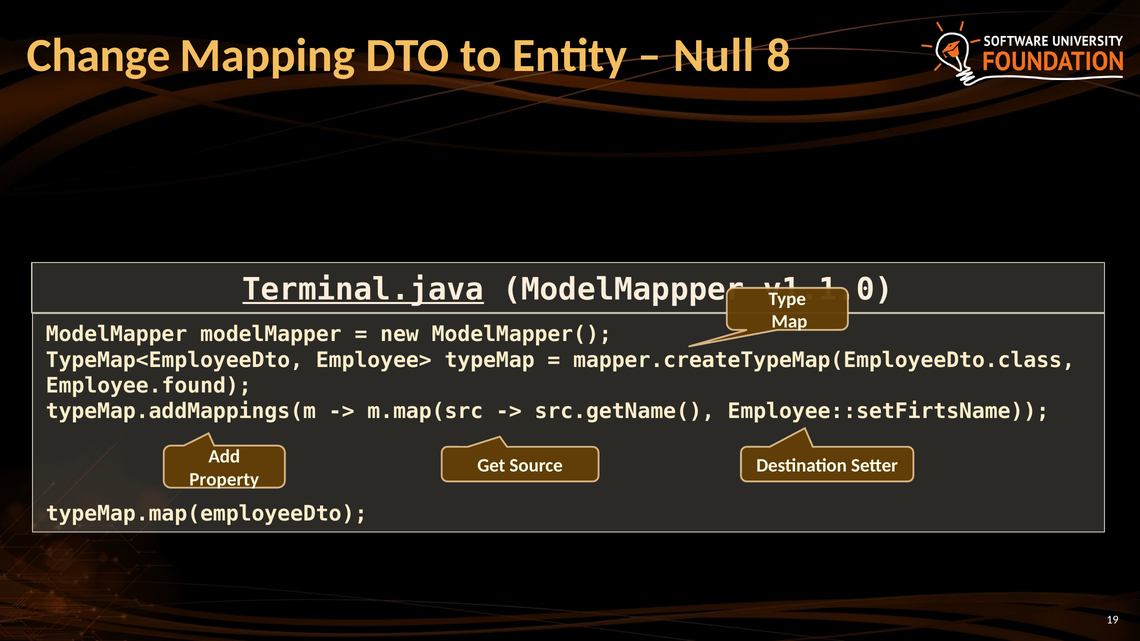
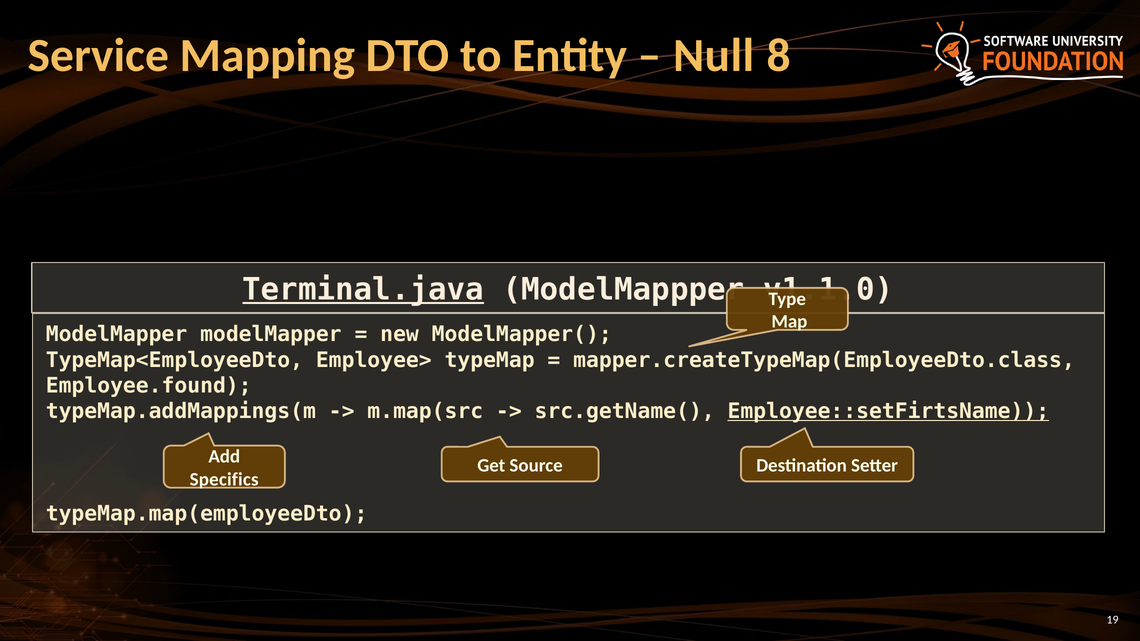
Change: Change -> Service
Employee::setFirtsName underline: none -> present
Property: Property -> Specifics
